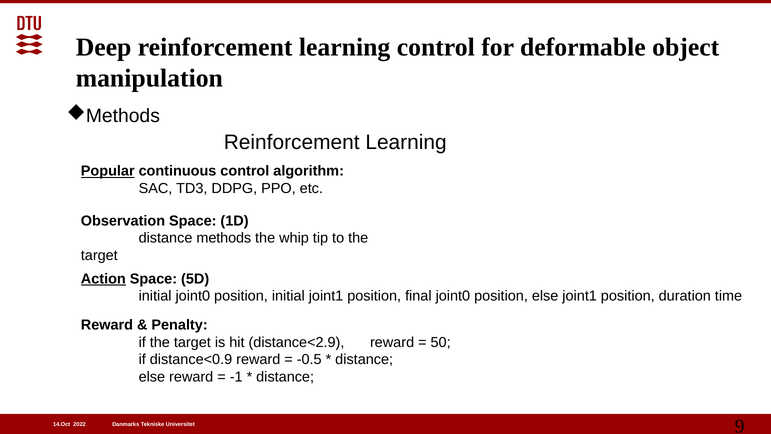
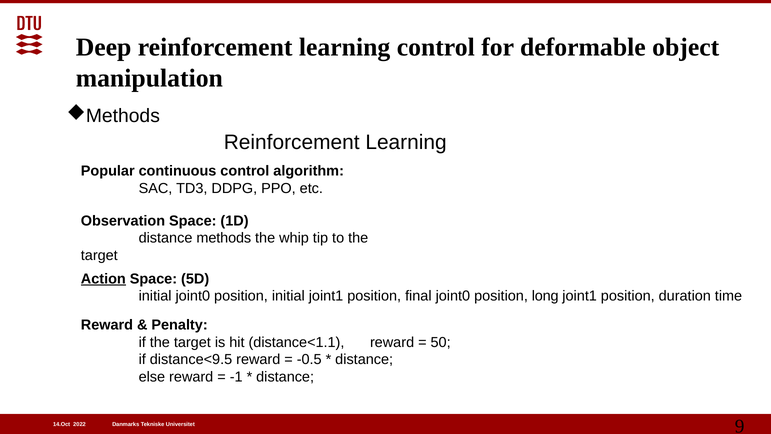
Popular underline: present -> none
position else: else -> long
distance<2.9: distance<2.9 -> distance<1.1
distance<0.9: distance<0.9 -> distance<9.5
